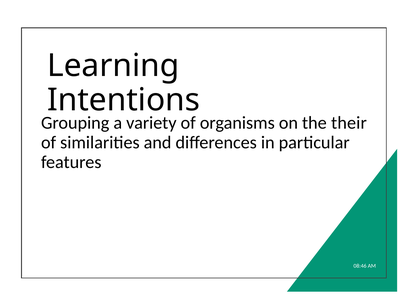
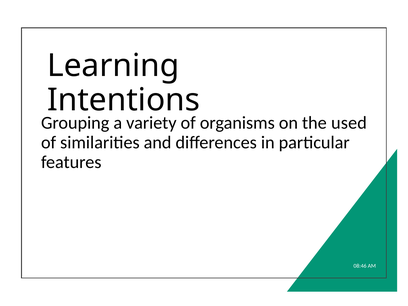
their: their -> used
